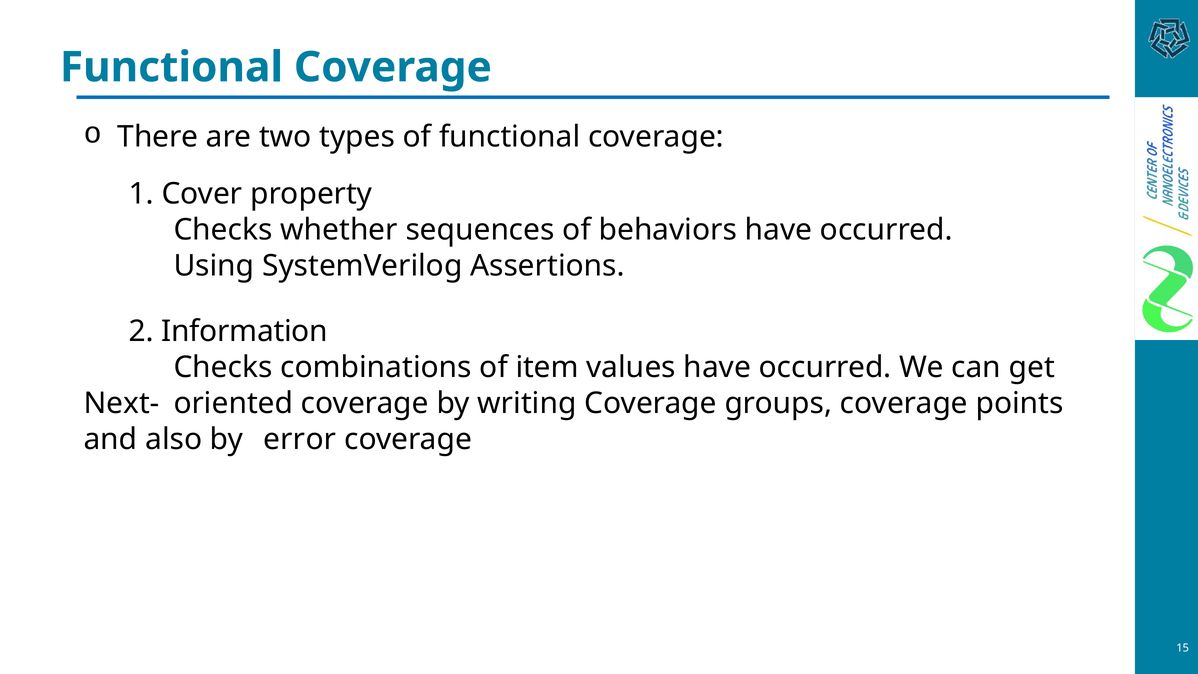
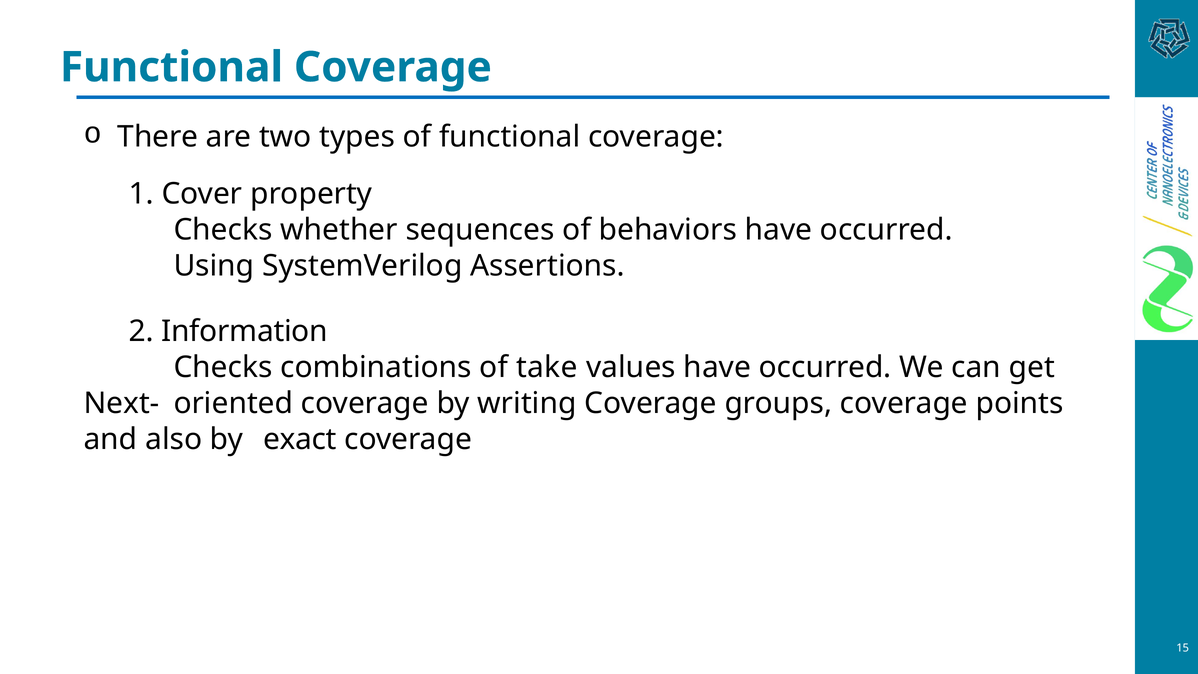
item: item -> take
error: error -> exact
